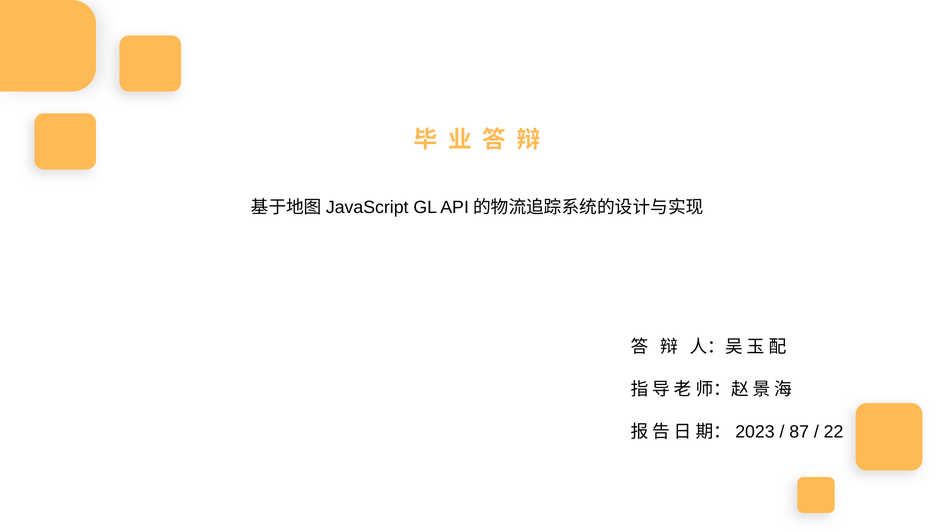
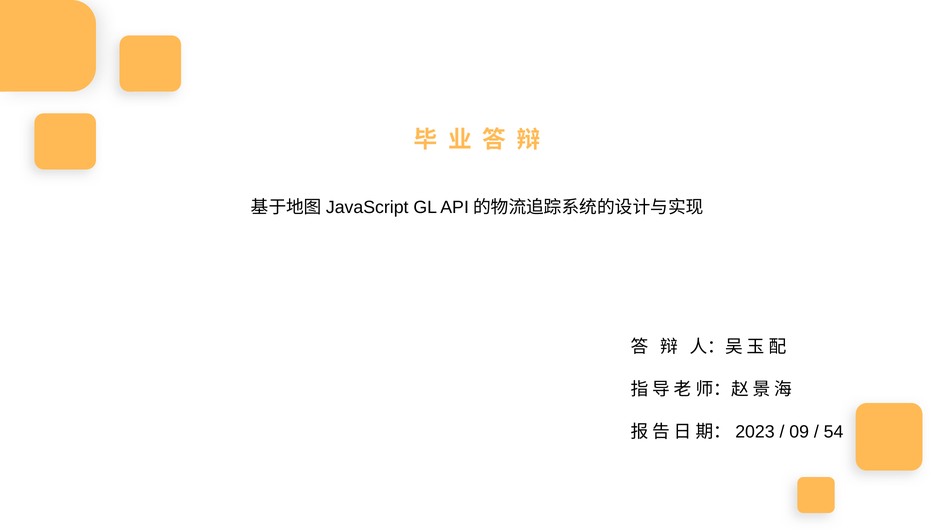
87: 87 -> 09
22: 22 -> 54
